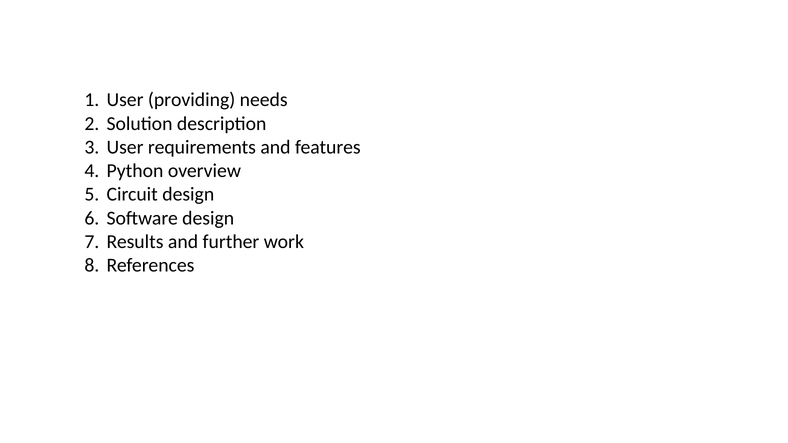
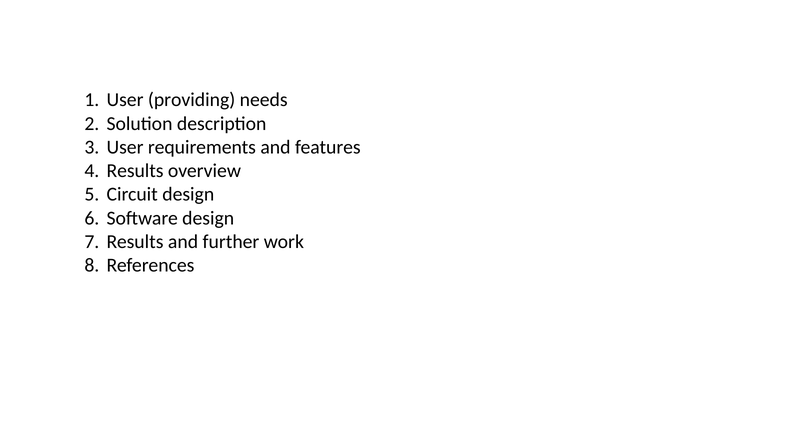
Python at (135, 171): Python -> Results
